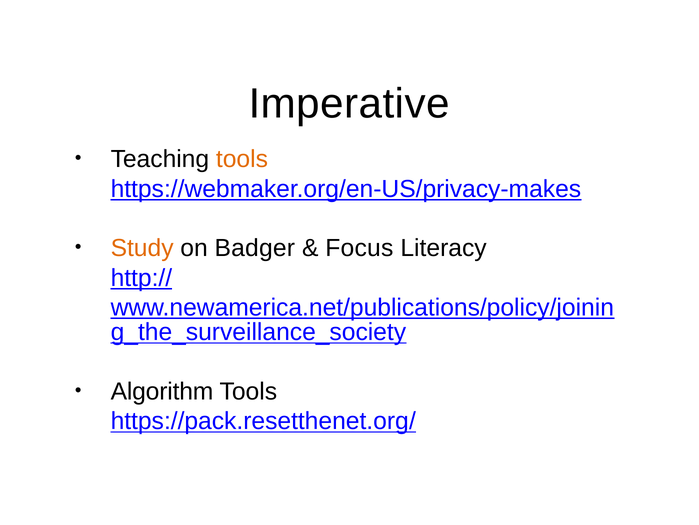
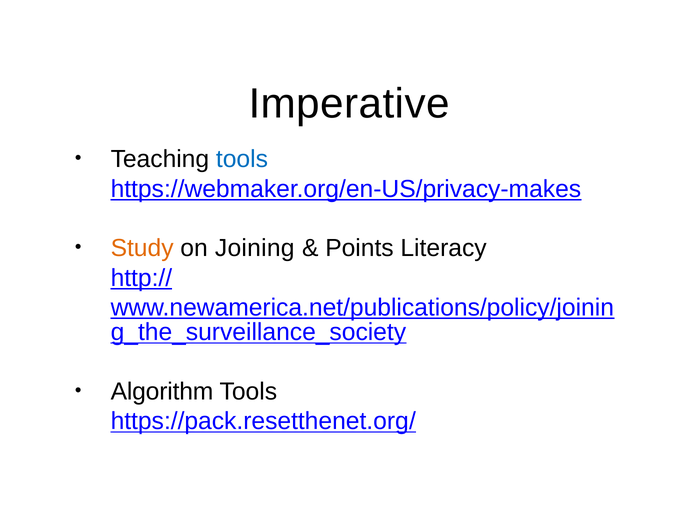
tools at (242, 159) colour: orange -> blue
Badger: Badger -> Joining
Focus: Focus -> Points
